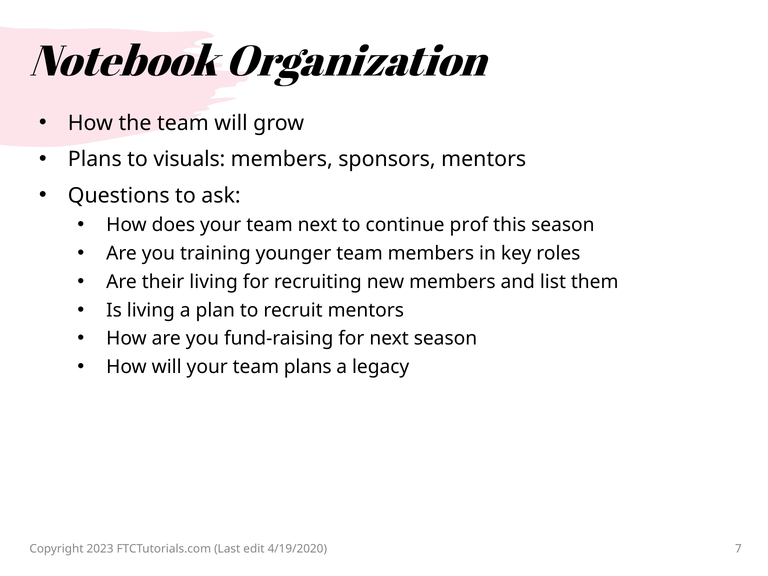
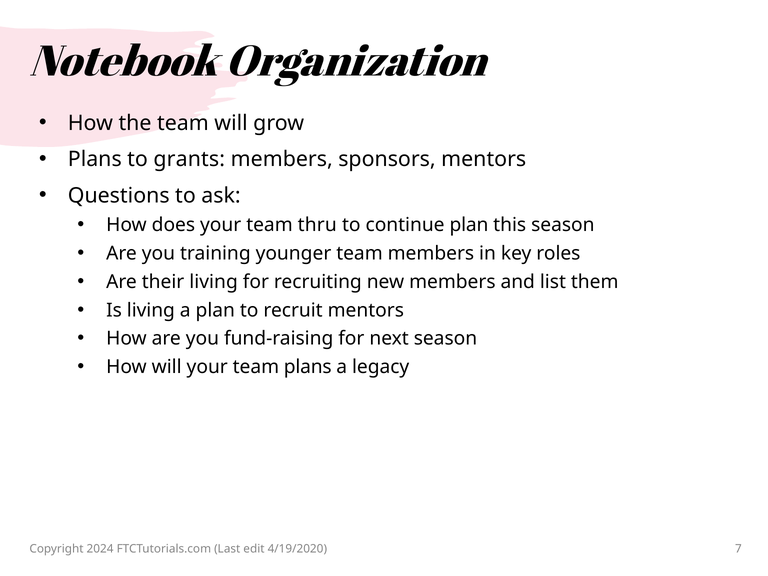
visuals: visuals -> grants
team next: next -> thru
continue prof: prof -> plan
2023: 2023 -> 2024
